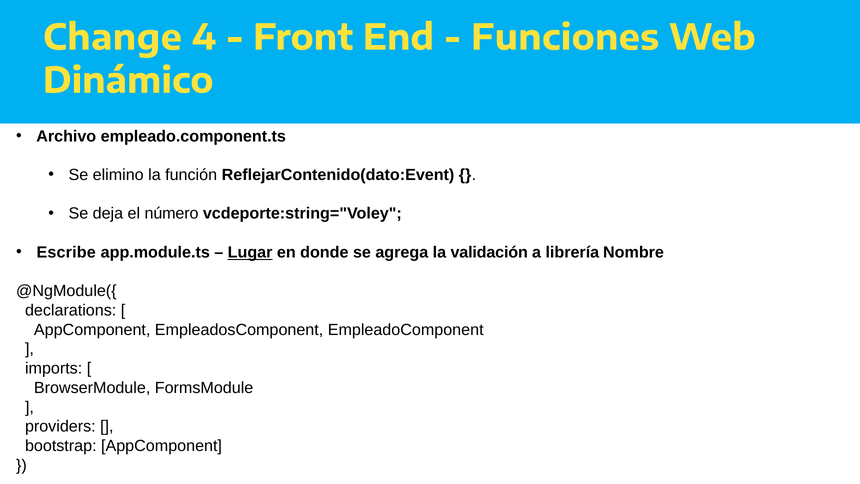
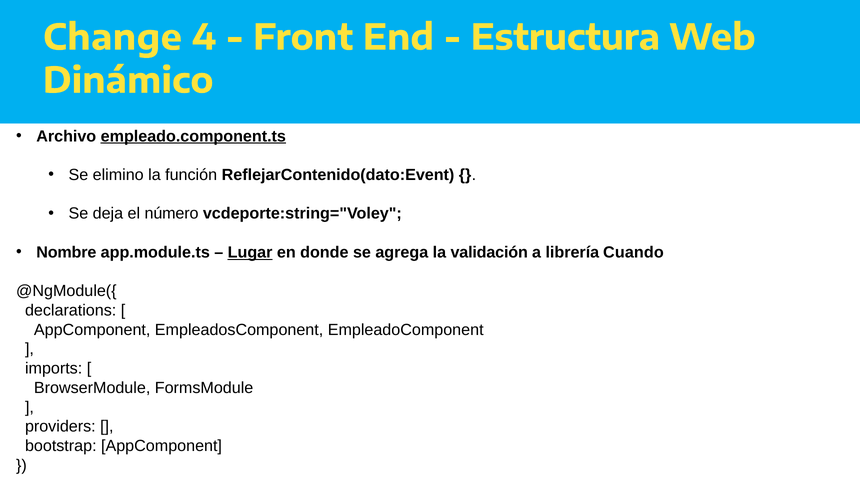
Funciones: Funciones -> Estructura
empleado.component.ts underline: none -> present
Escribe: Escribe -> Nombre
Nombre: Nombre -> Cuando
